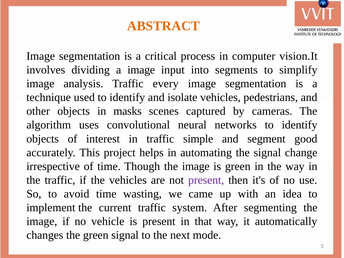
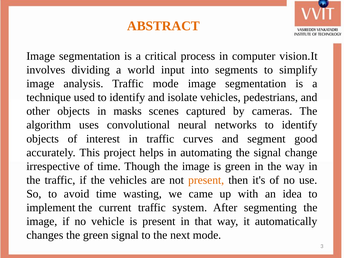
a image: image -> world
Traffic every: every -> mode
simple: simple -> curves
present at (206, 180) colour: purple -> orange
